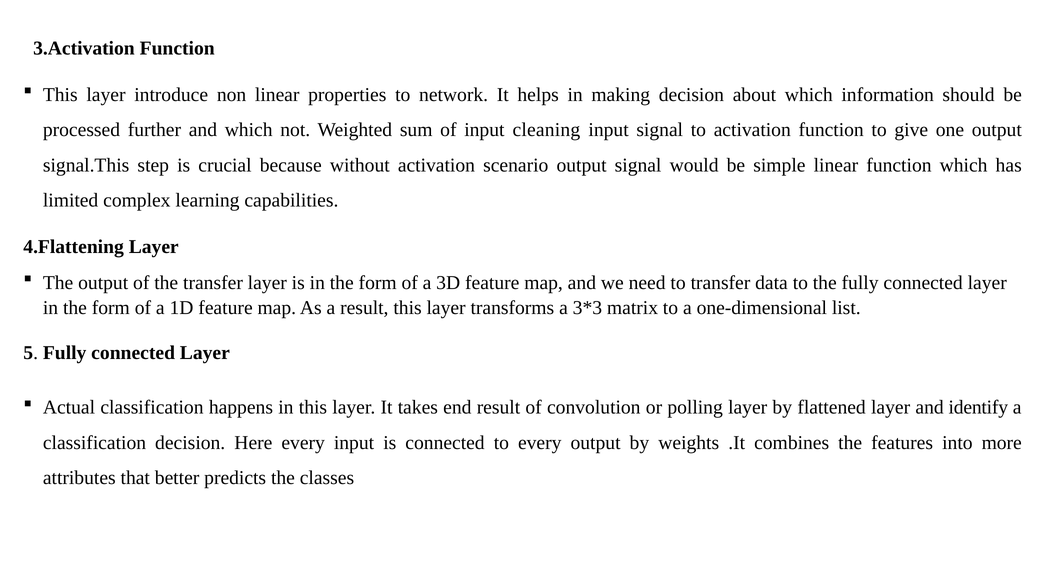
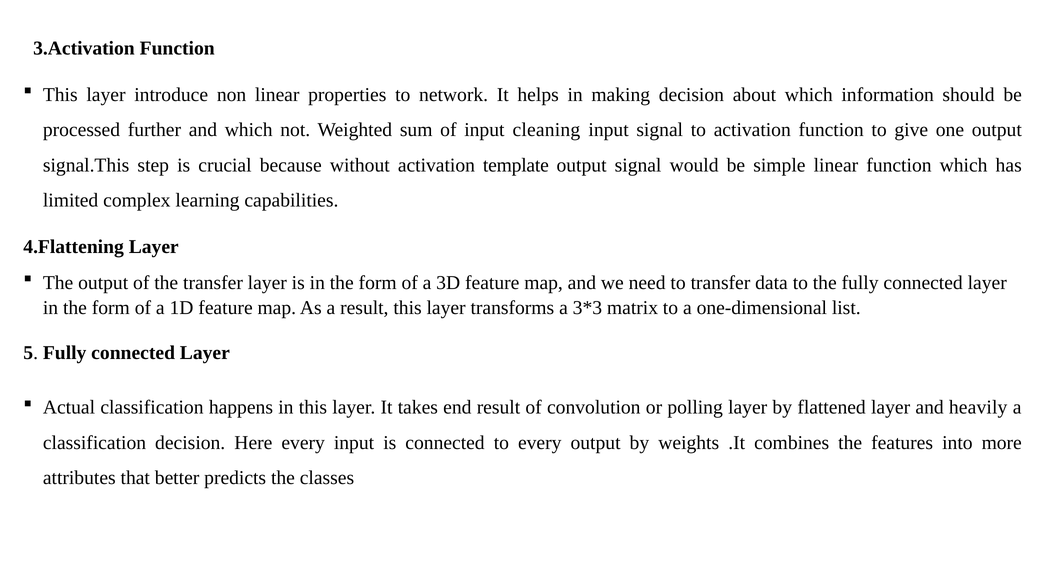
scenario: scenario -> template
identify: identify -> heavily
